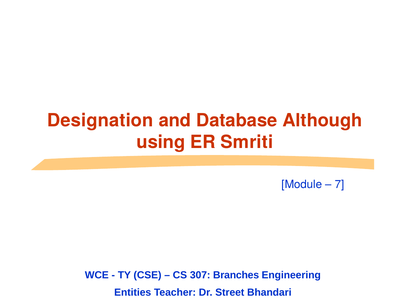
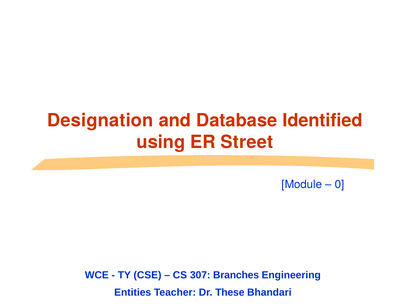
Although: Although -> Identified
Smriti: Smriti -> Street
7: 7 -> 0
Street: Street -> These
